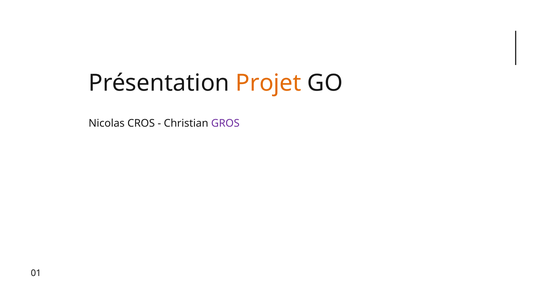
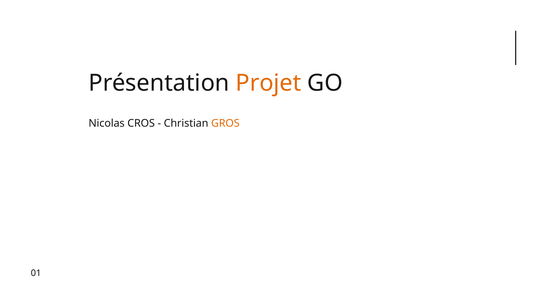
GROS colour: purple -> orange
